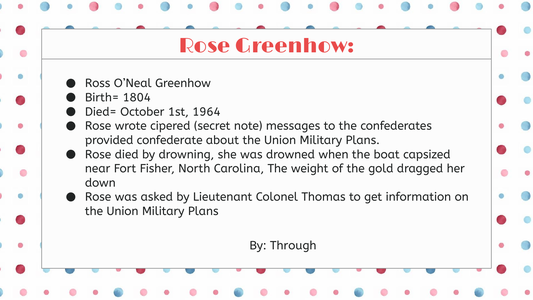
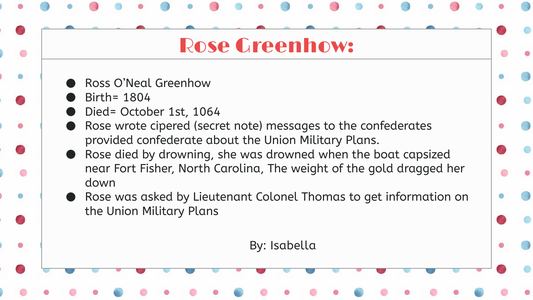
1964: 1964 -> 1064
Through: Through -> Isabella
